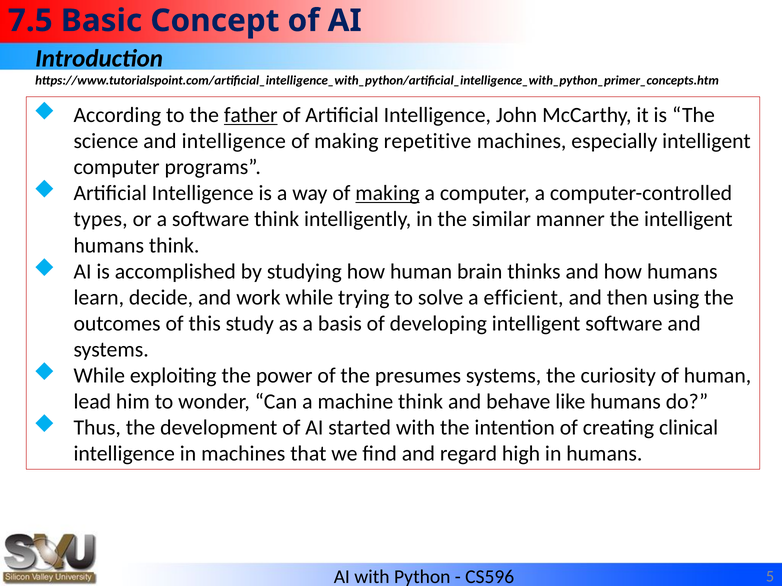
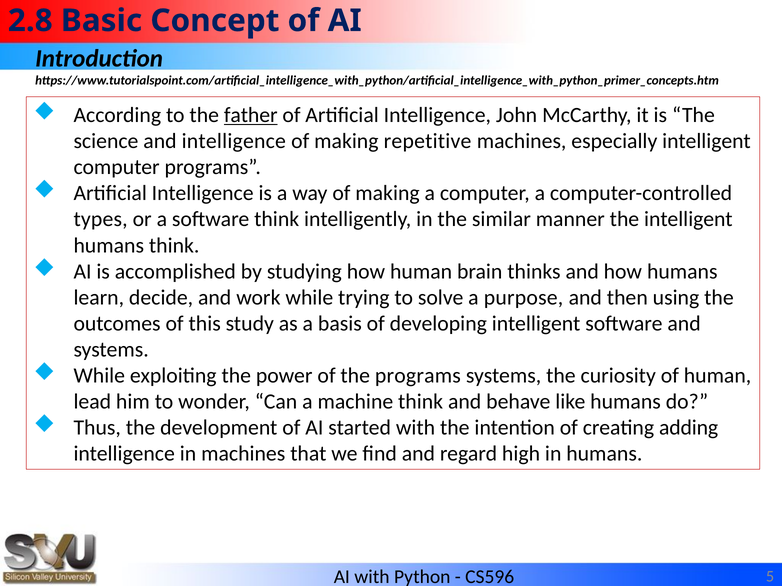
7.5: 7.5 -> 2.8
making at (387, 193) underline: present -> none
efficient: efficient -> purpose
the presumes: presumes -> programs
clinical: clinical -> adding
